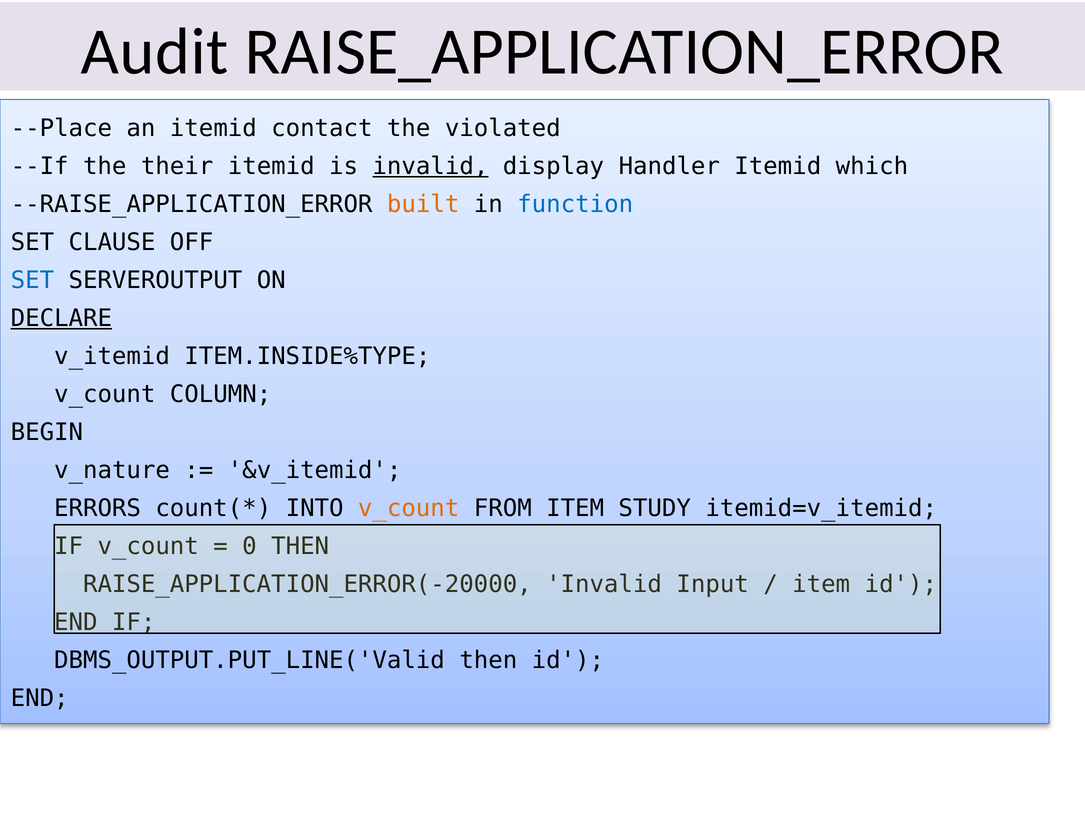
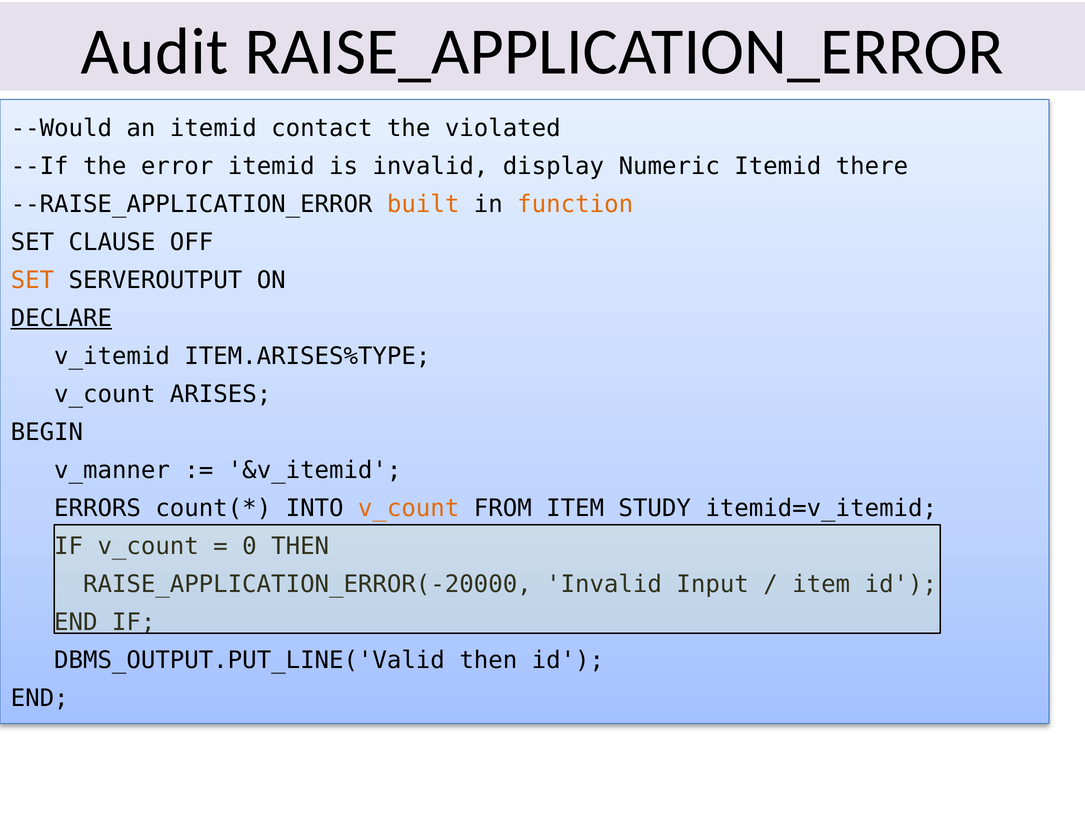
--Place: --Place -> --Would
their: their -> error
invalid at (430, 166) underline: present -> none
Handler: Handler -> Numeric
which: which -> there
function colour: blue -> orange
SET at (32, 280) colour: blue -> orange
ITEM.INSIDE%TYPE: ITEM.INSIDE%TYPE -> ITEM.ARISES%TYPE
COLUMN: COLUMN -> ARISES
v_nature: v_nature -> v_manner
